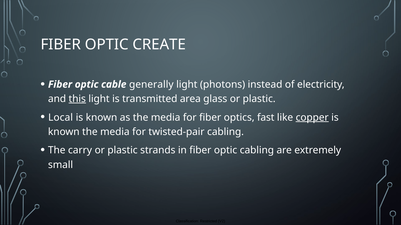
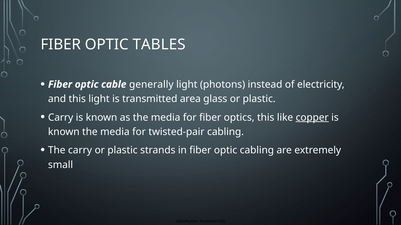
CREATE: CREATE -> TABLES
this at (77, 99) underline: present -> none
Local at (61, 118): Local -> Carry
optics fast: fast -> this
